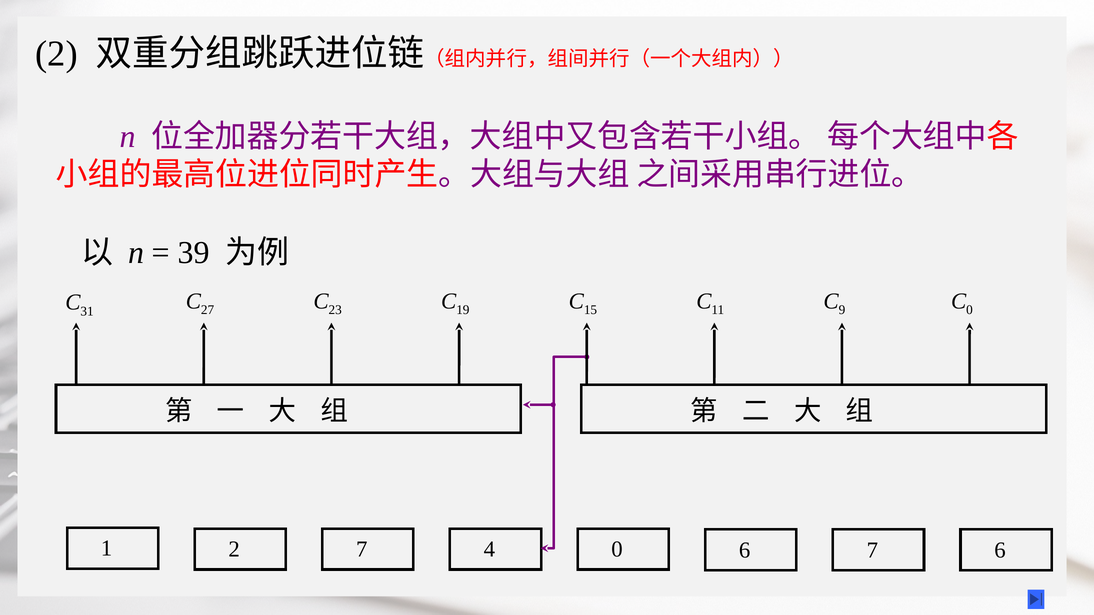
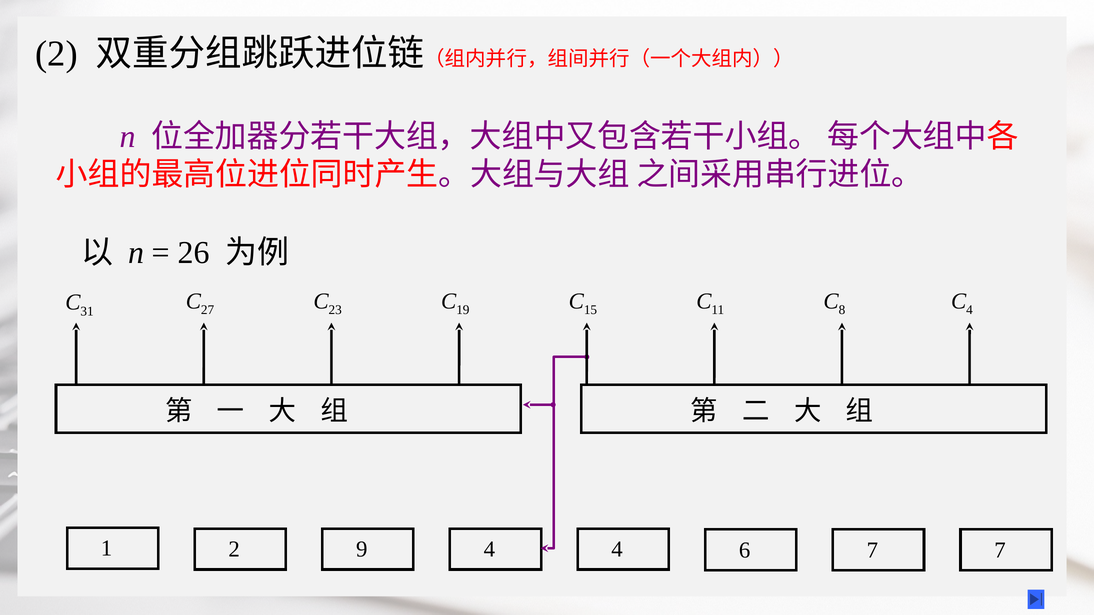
39: 39 -> 26
9: 9 -> 8
0 at (970, 310): 0 -> 4
1 7: 7 -> 9
4 0: 0 -> 4
7 6: 6 -> 7
